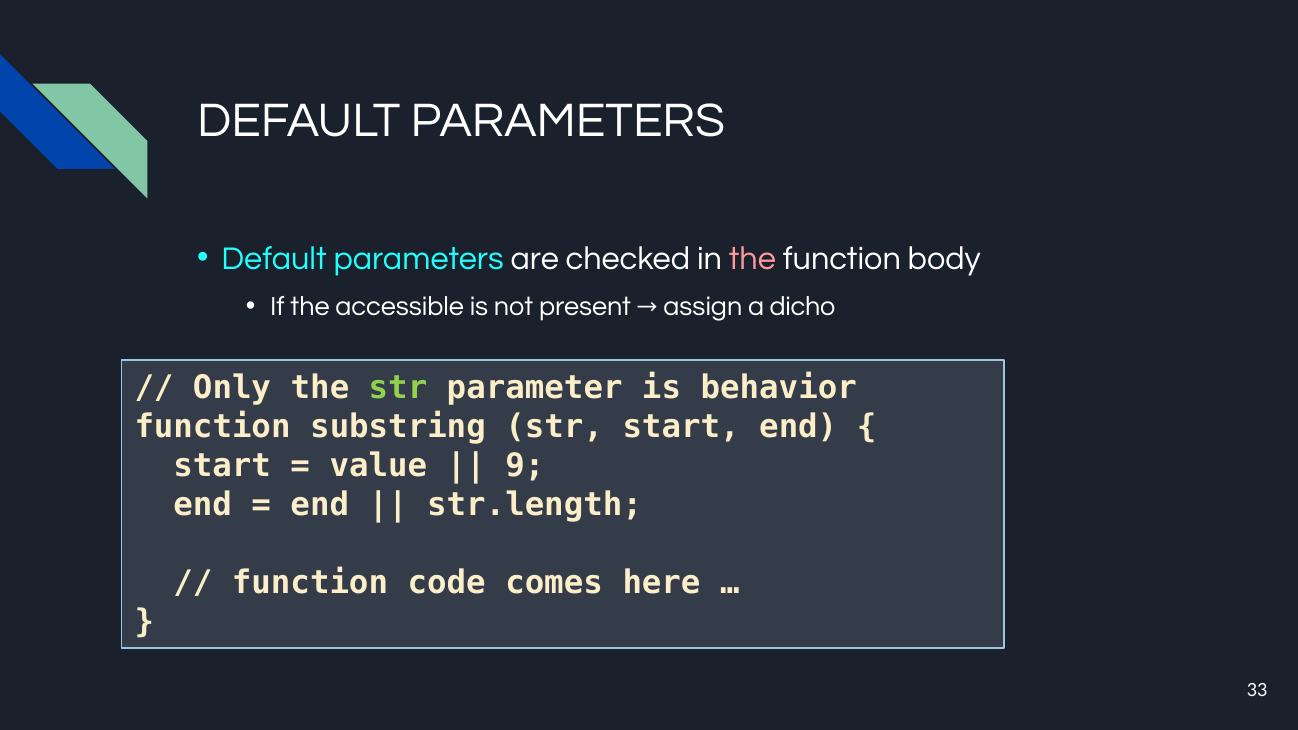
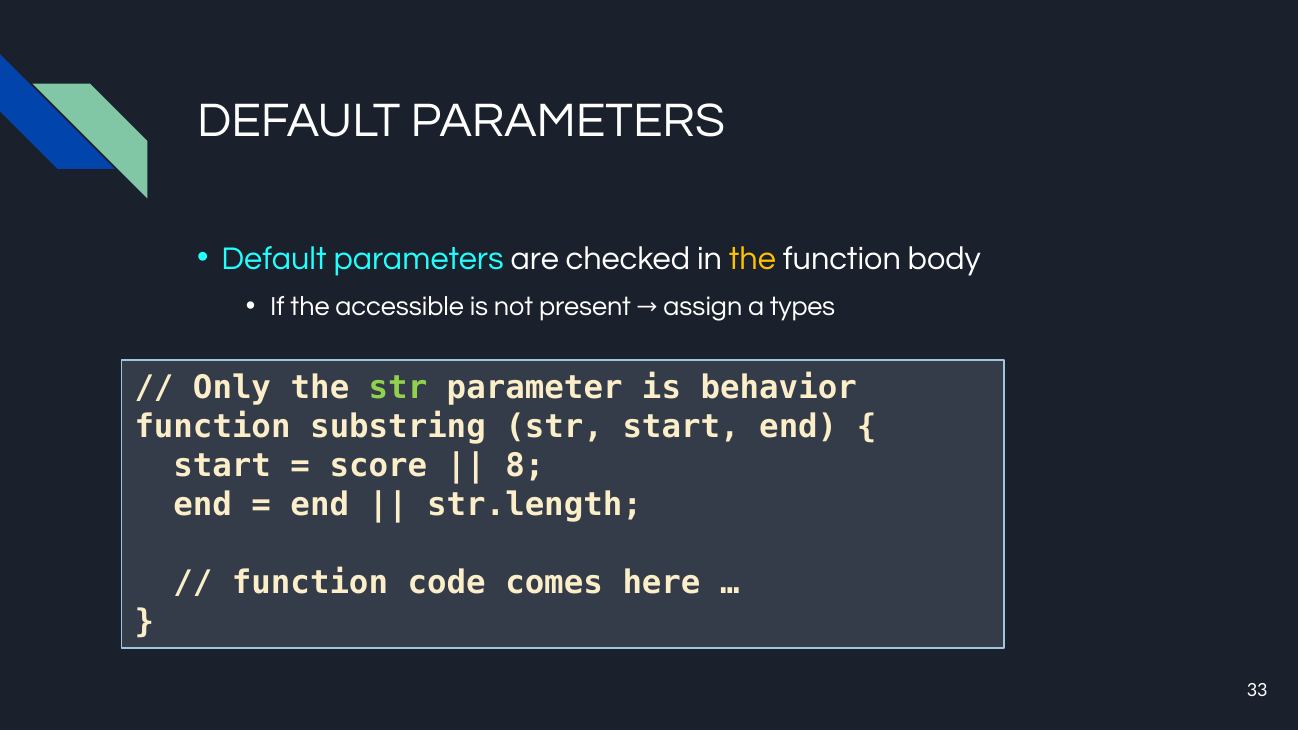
the at (752, 258) colour: pink -> yellow
dicho: dicho -> types
value: value -> score
9: 9 -> 8
